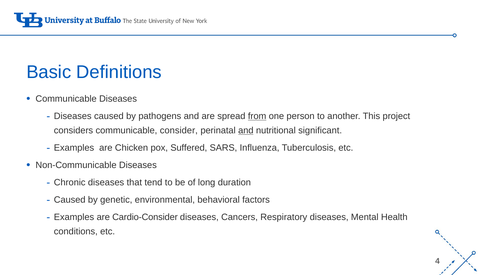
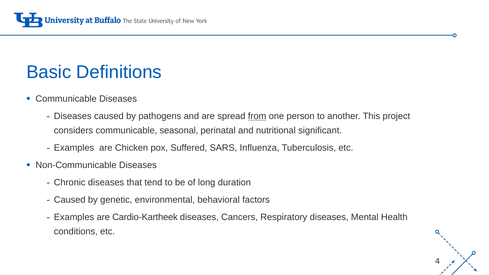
consider: consider -> seasonal
and at (246, 131) underline: present -> none
Cardio-Consider: Cardio-Consider -> Cardio-Kartheek
